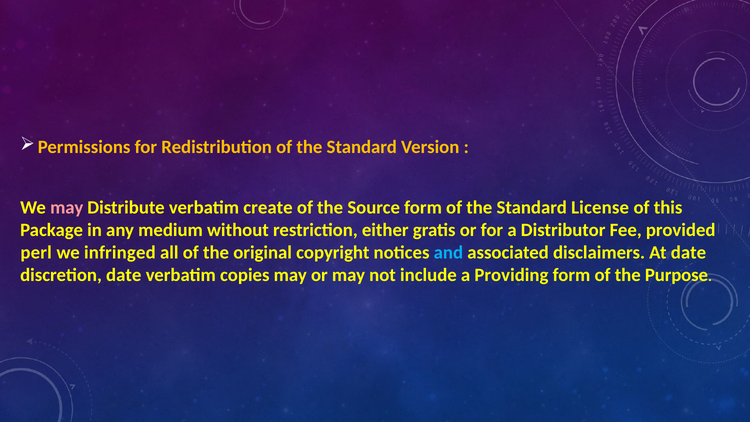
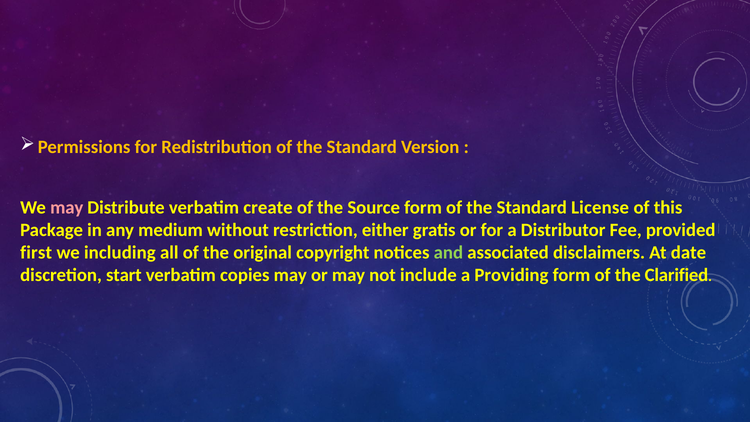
perl: perl -> first
infringed: infringed -> including
and colour: light blue -> light green
discretion date: date -> start
Purpose: Purpose -> Clarified
